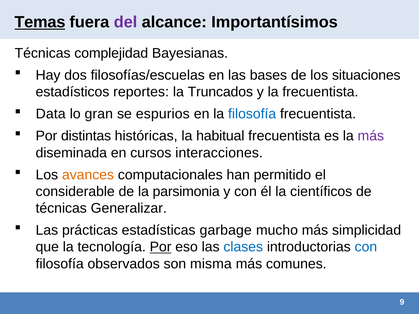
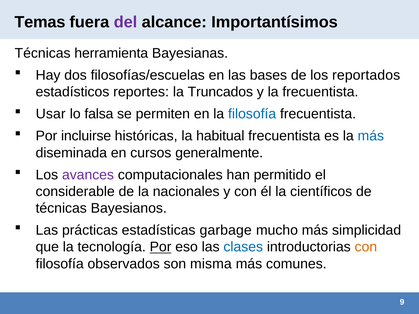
Temas underline: present -> none
complejidad: complejidad -> herramienta
situaciones: situaciones -> reportados
Data: Data -> Usar
gran: gran -> falsa
espurios: espurios -> permiten
distintas: distintas -> incluirse
más at (371, 136) colour: purple -> blue
interacciones: interacciones -> generalmente
avances colour: orange -> purple
parsimonia: parsimonia -> nacionales
Generalizar: Generalizar -> Bayesianos
con at (366, 247) colour: blue -> orange
